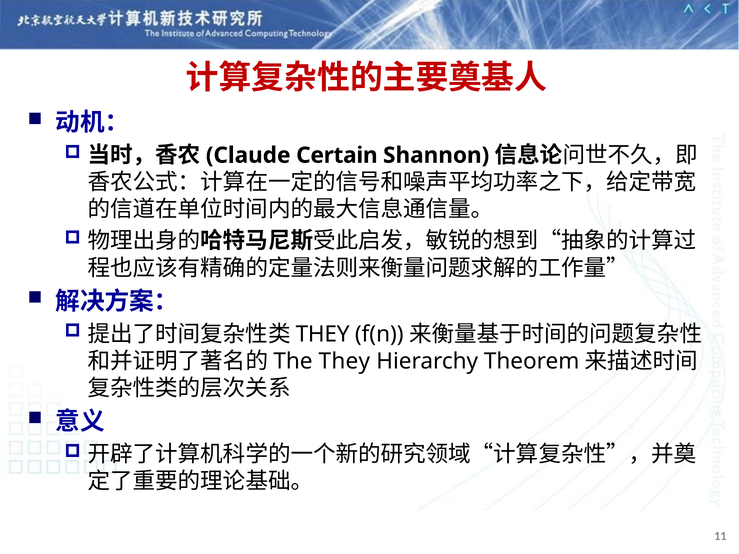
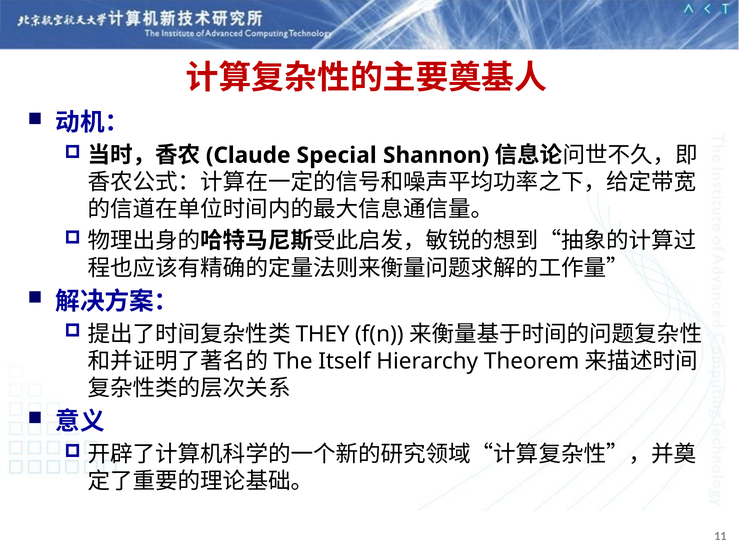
Certain: Certain -> Special
They at (344, 361): They -> Itself
